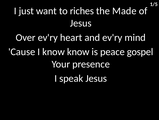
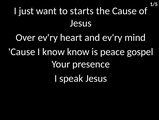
riches: riches -> starts
the Made: Made -> Cause
